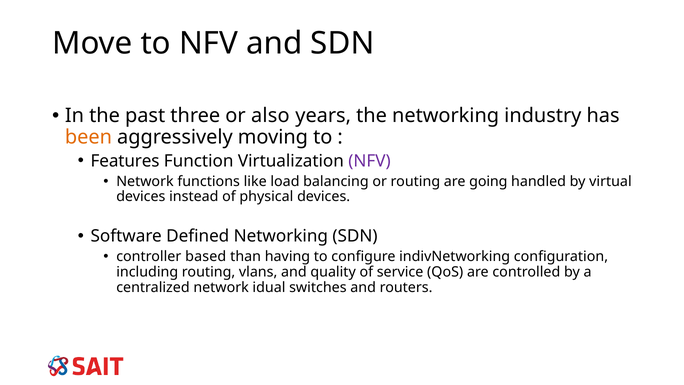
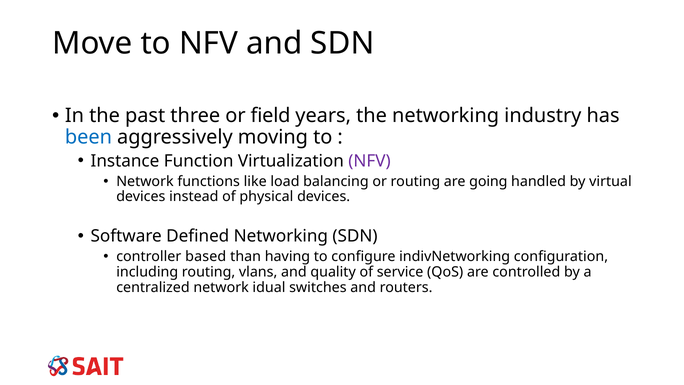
also: also -> field
been colour: orange -> blue
Features: Features -> Instance
